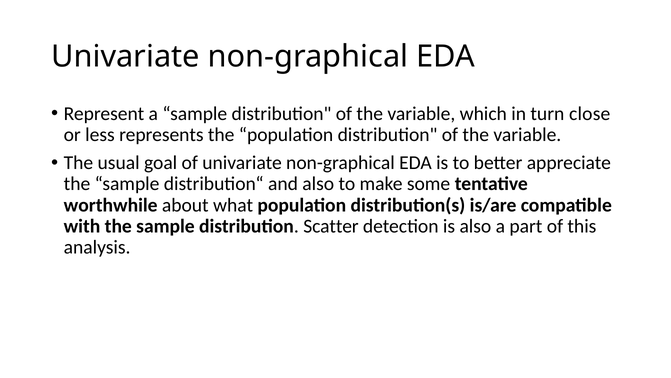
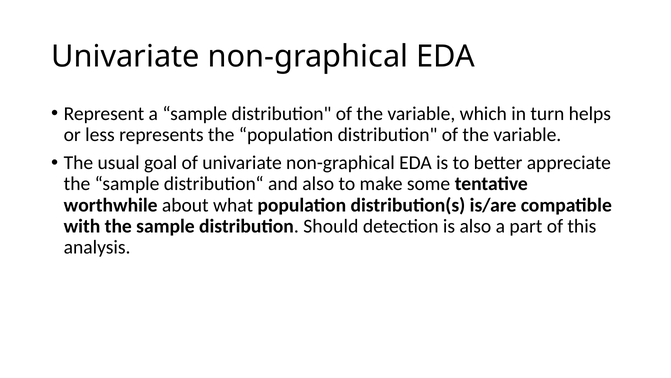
close: close -> helps
Scatter: Scatter -> Should
